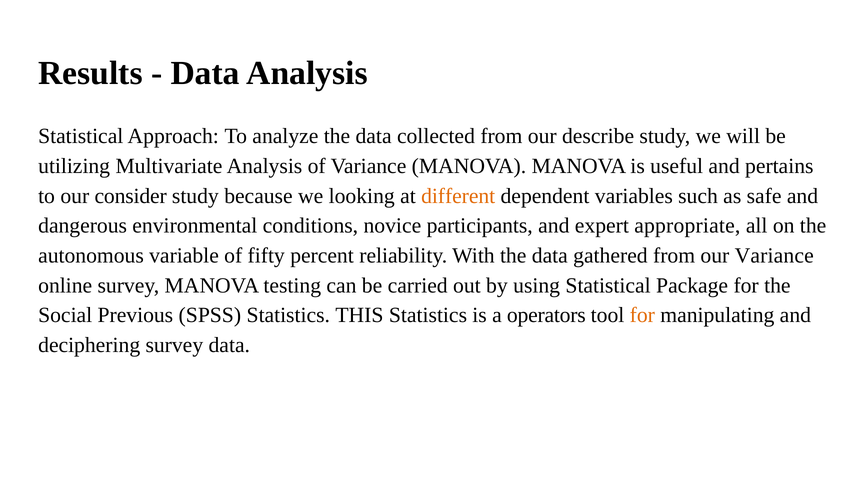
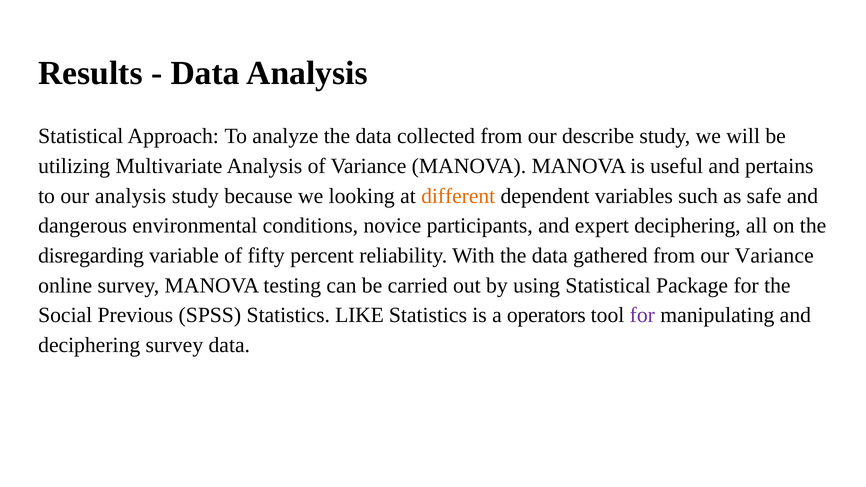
our consider: consider -> analysis
expert appropriate: appropriate -> deciphering
autonomous: autonomous -> disregarding
THIS: THIS -> LIKE
for at (642, 315) colour: orange -> purple
